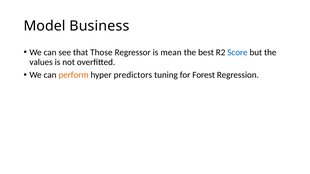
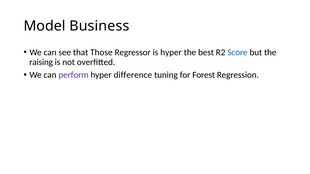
is mean: mean -> hyper
values: values -> raising
perform colour: orange -> purple
predictors: predictors -> difference
